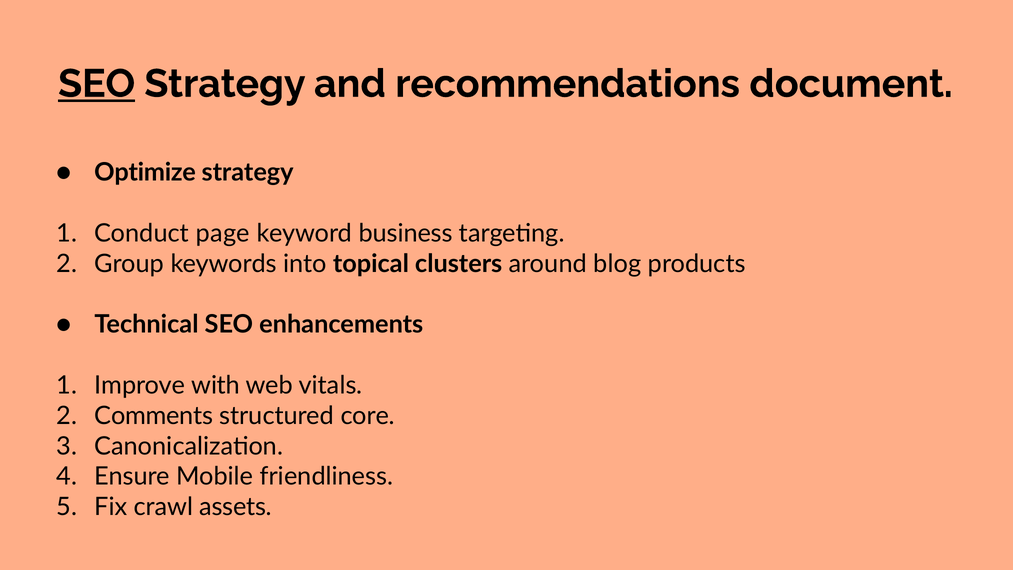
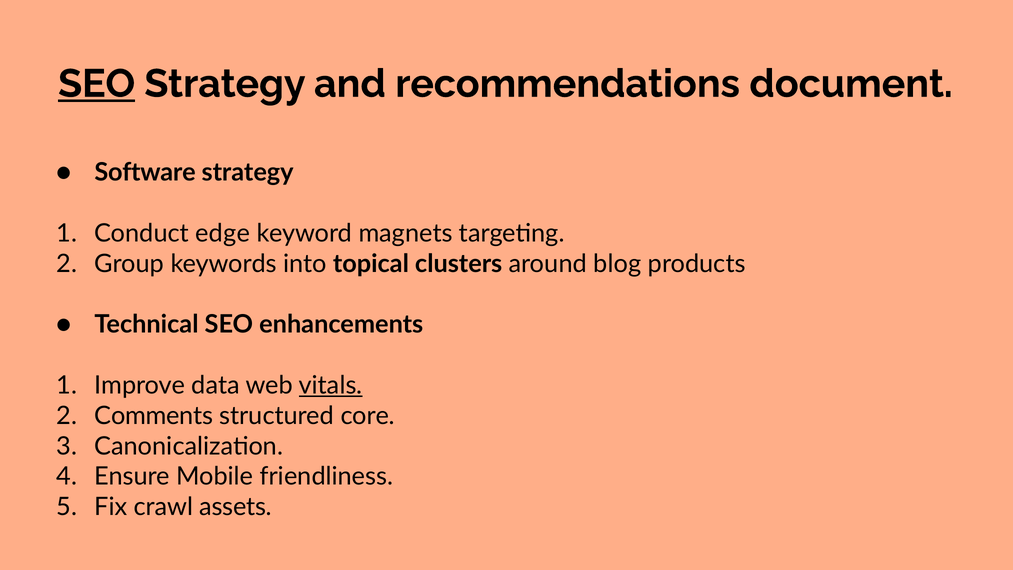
Optimize: Optimize -> Software
page: page -> edge
business: business -> magnets
with: with -> data
vitals underline: none -> present
